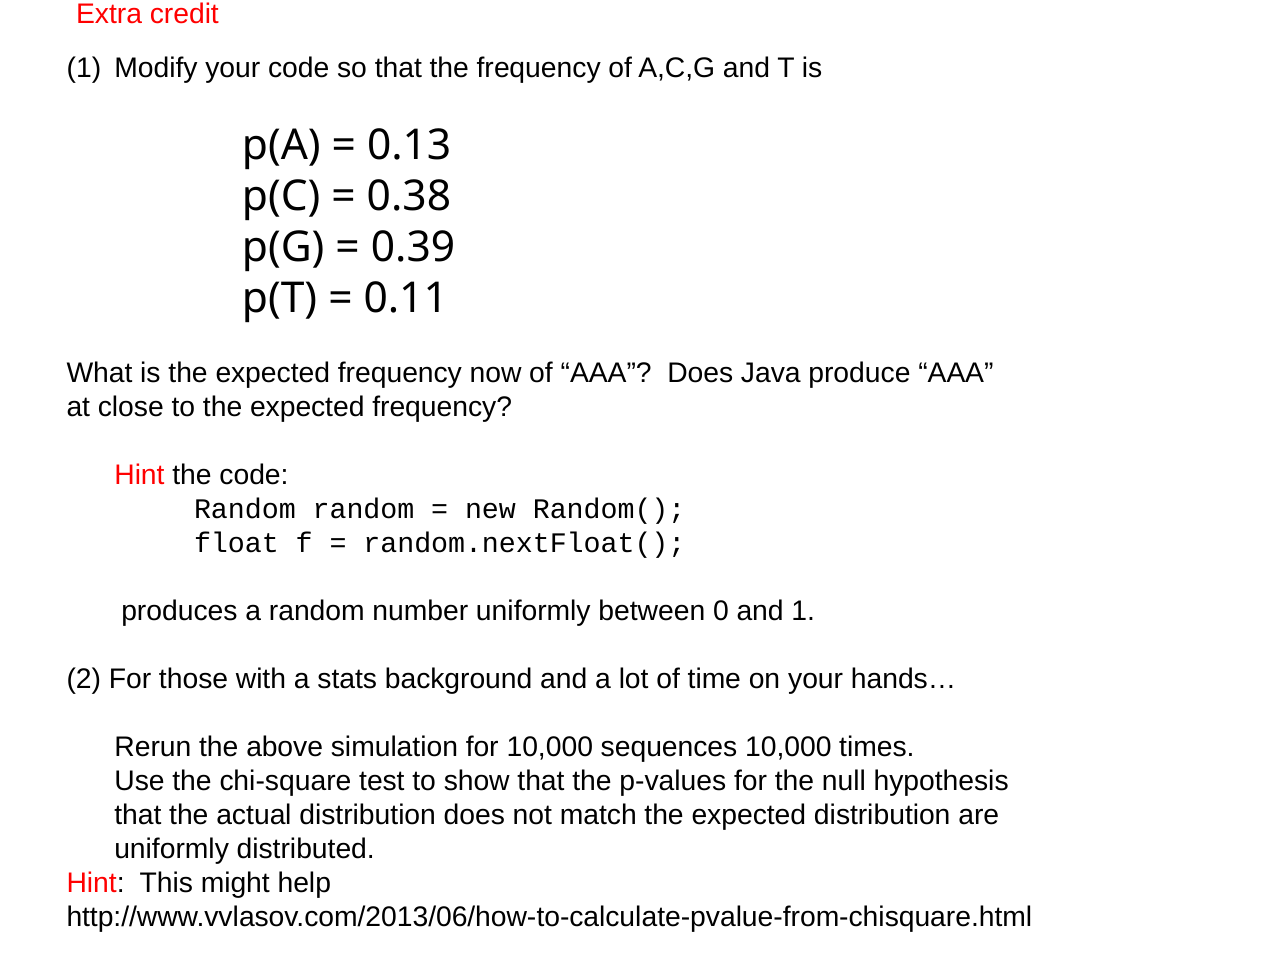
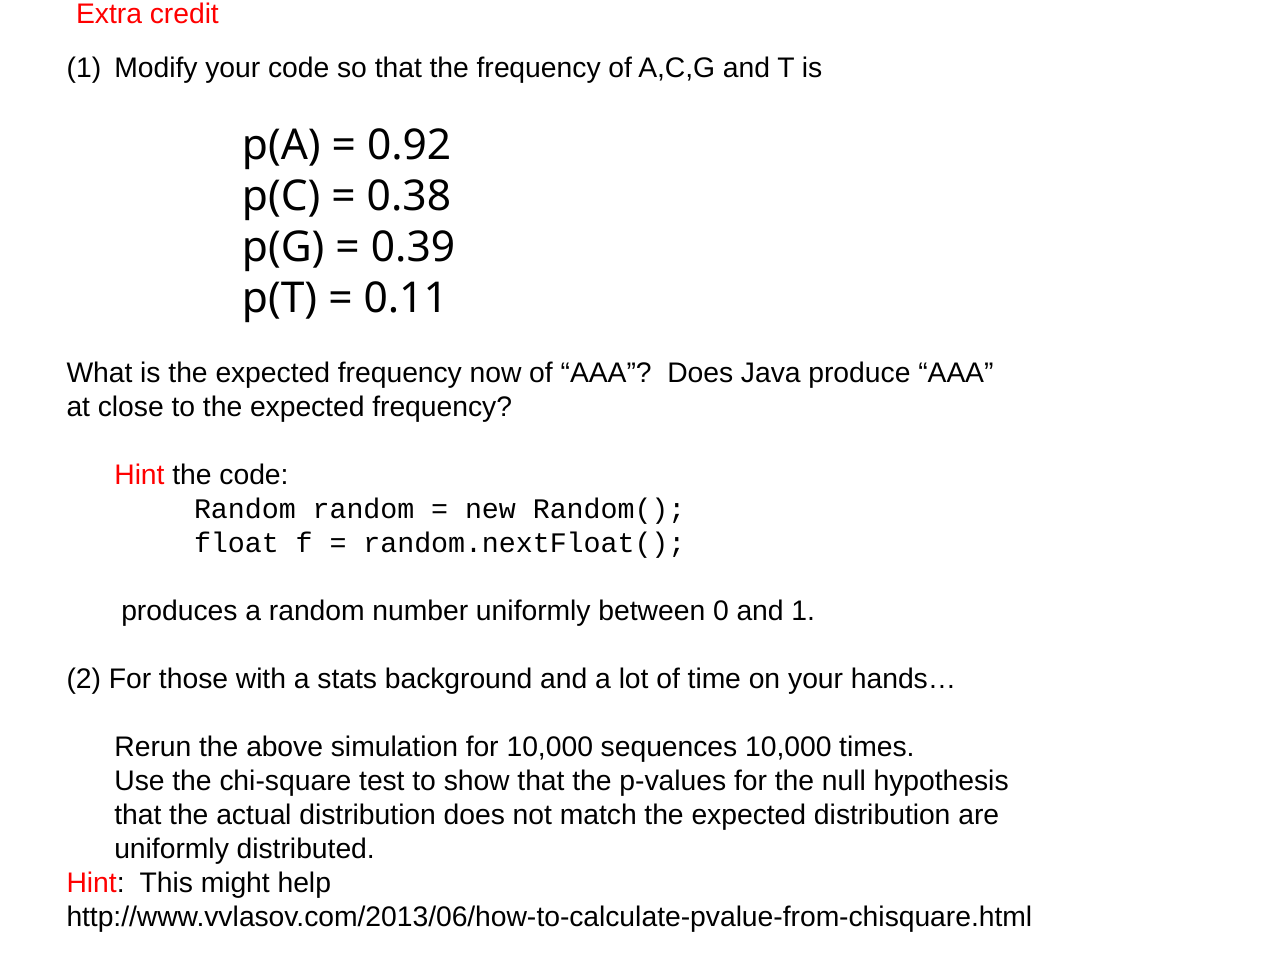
0.13: 0.13 -> 0.92
